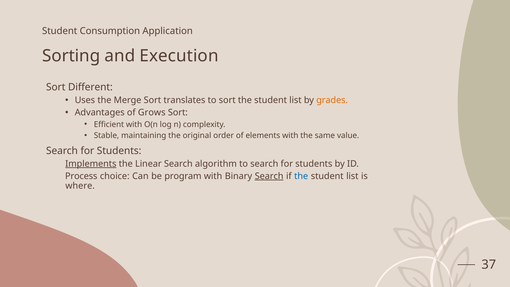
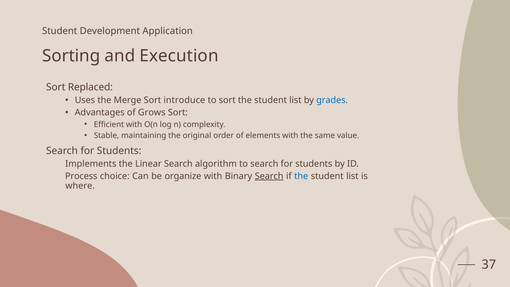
Consumption: Consumption -> Development
Different: Different -> Replaced
translates: translates -> introduce
grades colour: orange -> blue
Implements underline: present -> none
program: program -> organize
